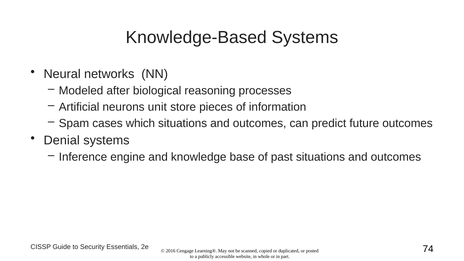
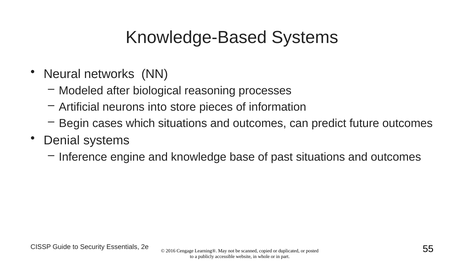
unit: unit -> into
Spam: Spam -> Begin
74: 74 -> 55
